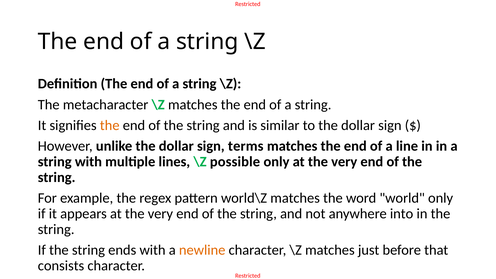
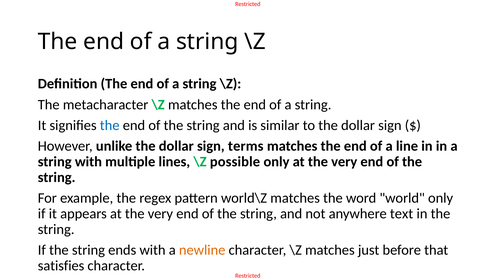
the at (110, 125) colour: orange -> blue
into: into -> text
consists: consists -> satisfies
